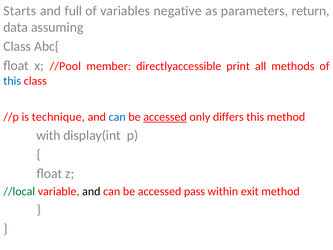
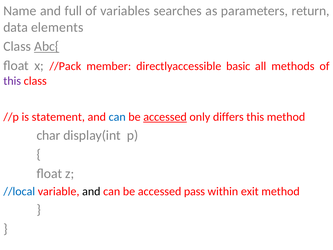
Starts: Starts -> Name
negative: negative -> searches
assuming: assuming -> elements
Abc{ underline: none -> present
//Pool: //Pool -> //Pack
print: print -> basic
this at (12, 81) colour: blue -> purple
technique: technique -> statement
with: with -> char
//local colour: green -> blue
